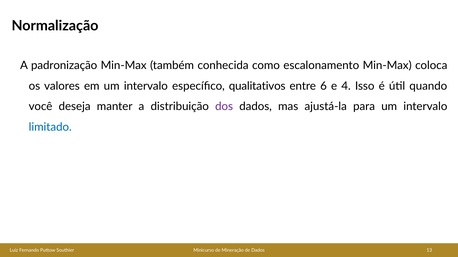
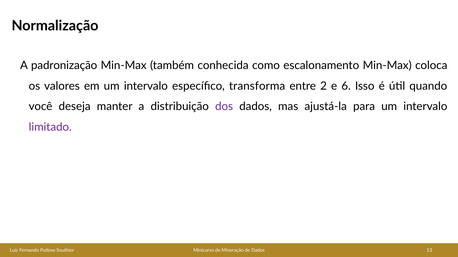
qualitativos: qualitativos -> transforma
6: 6 -> 2
4: 4 -> 6
limitado colour: blue -> purple
